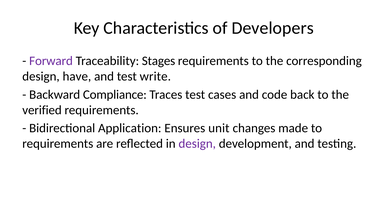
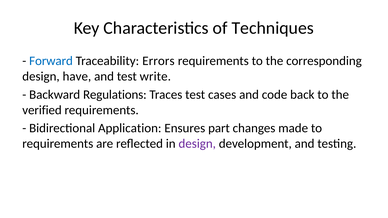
Developers: Developers -> Techniques
Forward colour: purple -> blue
Stages: Stages -> Errors
Compliance: Compliance -> Regulations
unit: unit -> part
